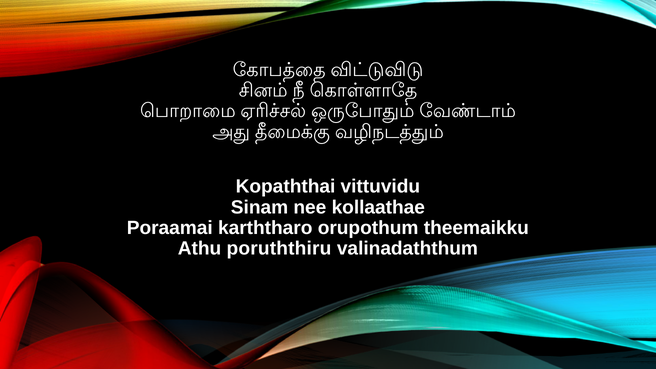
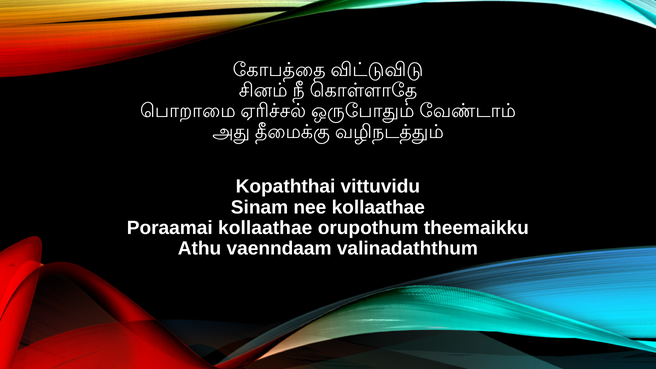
Poraamai karththaro: karththaro -> kollaathae
poruththiru: poruththiru -> vaenndaam
